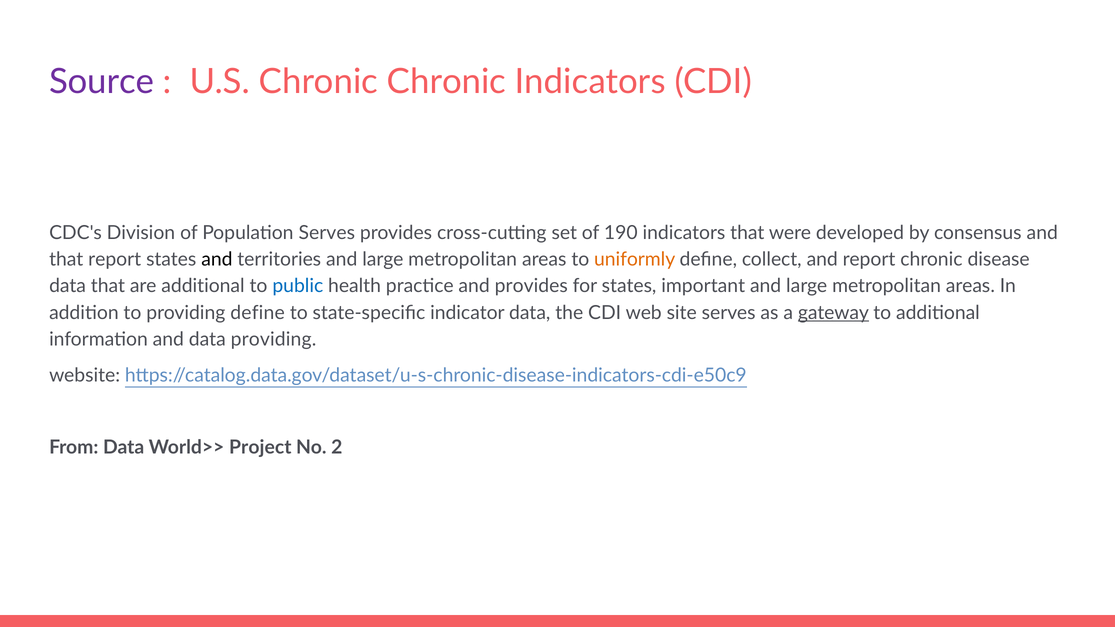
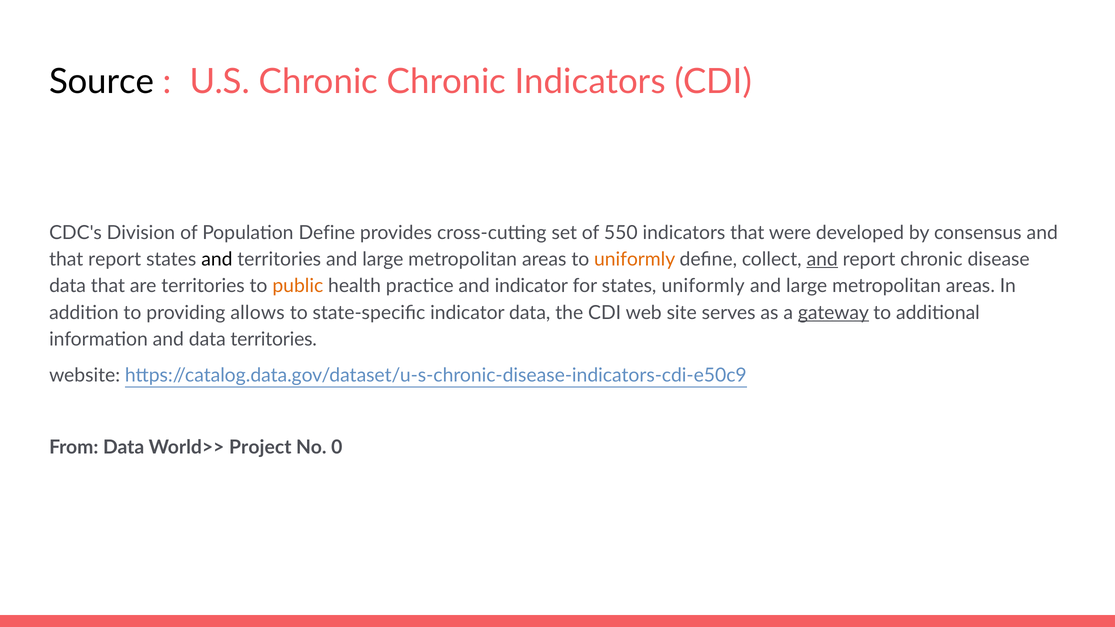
Source colour: purple -> black
Population Serves: Serves -> Define
190: 190 -> 550
and at (822, 259) underline: none -> present
are additional: additional -> territories
public colour: blue -> orange
and provides: provides -> indicator
states important: important -> uniformly
providing define: define -> allows
data providing: providing -> territories
2: 2 -> 0
